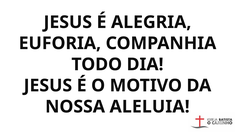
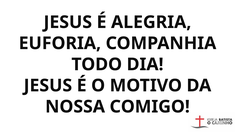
ALELUIA: ALELUIA -> COMIGO
